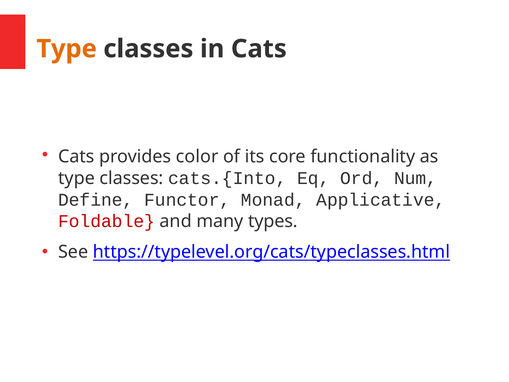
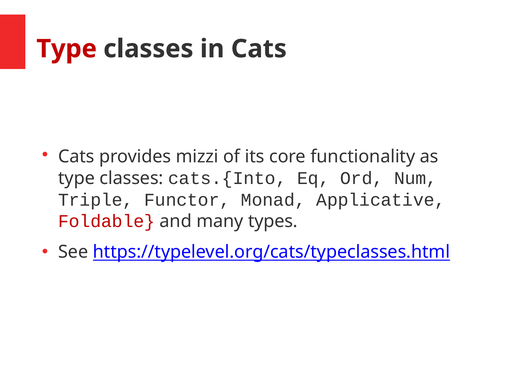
Type at (67, 49) colour: orange -> red
color: color -> mizzi
Define: Define -> Triple
